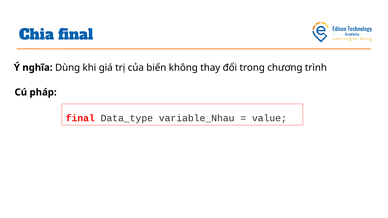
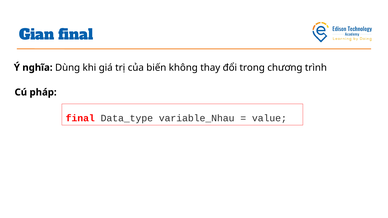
Chia: Chia -> Gian
